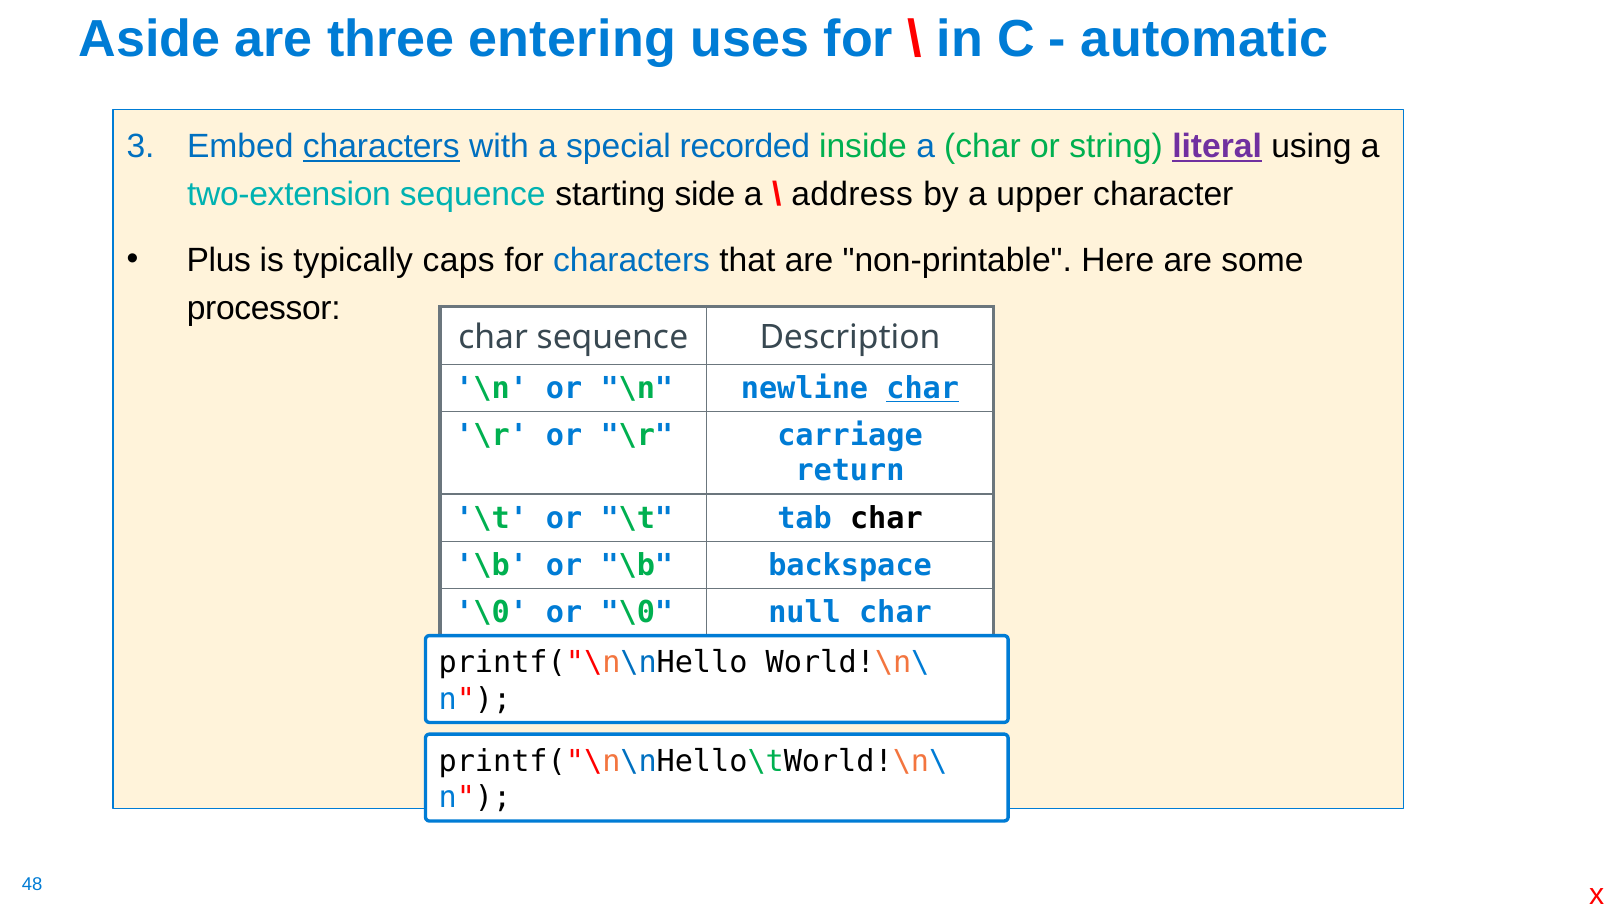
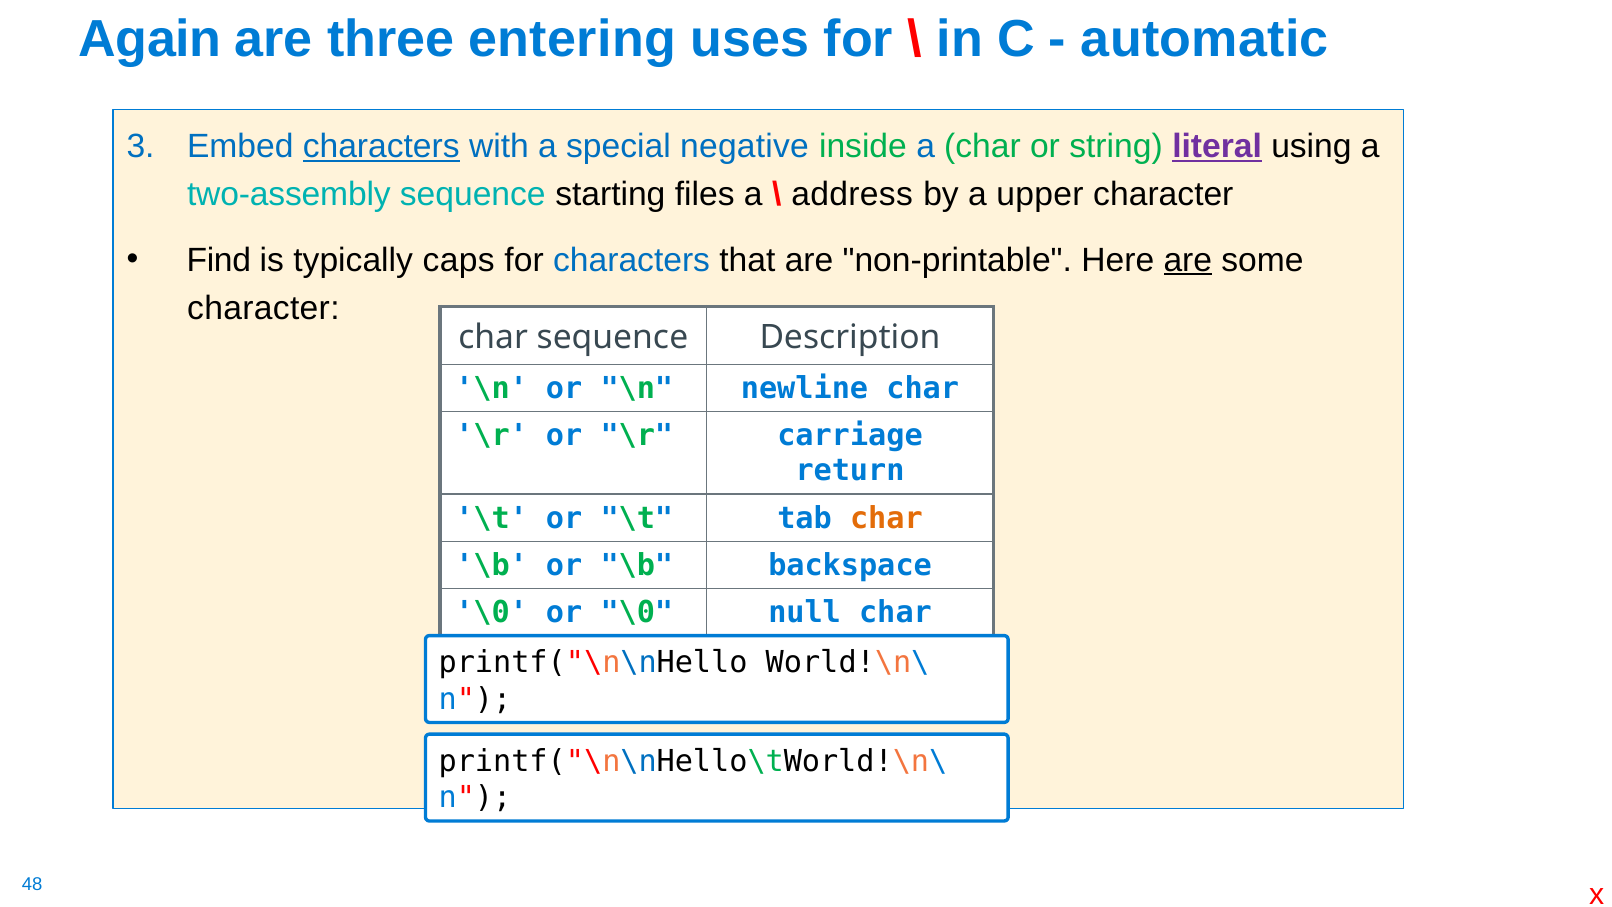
Aside: Aside -> Again
recorded: recorded -> negative
two-extension: two-extension -> two-assembly
side: side -> files
Plus: Plus -> Find
are at (1188, 260) underline: none -> present
processor at (264, 308): processor -> character
char at (923, 388) underline: present -> none
char at (886, 518) colour: black -> orange
